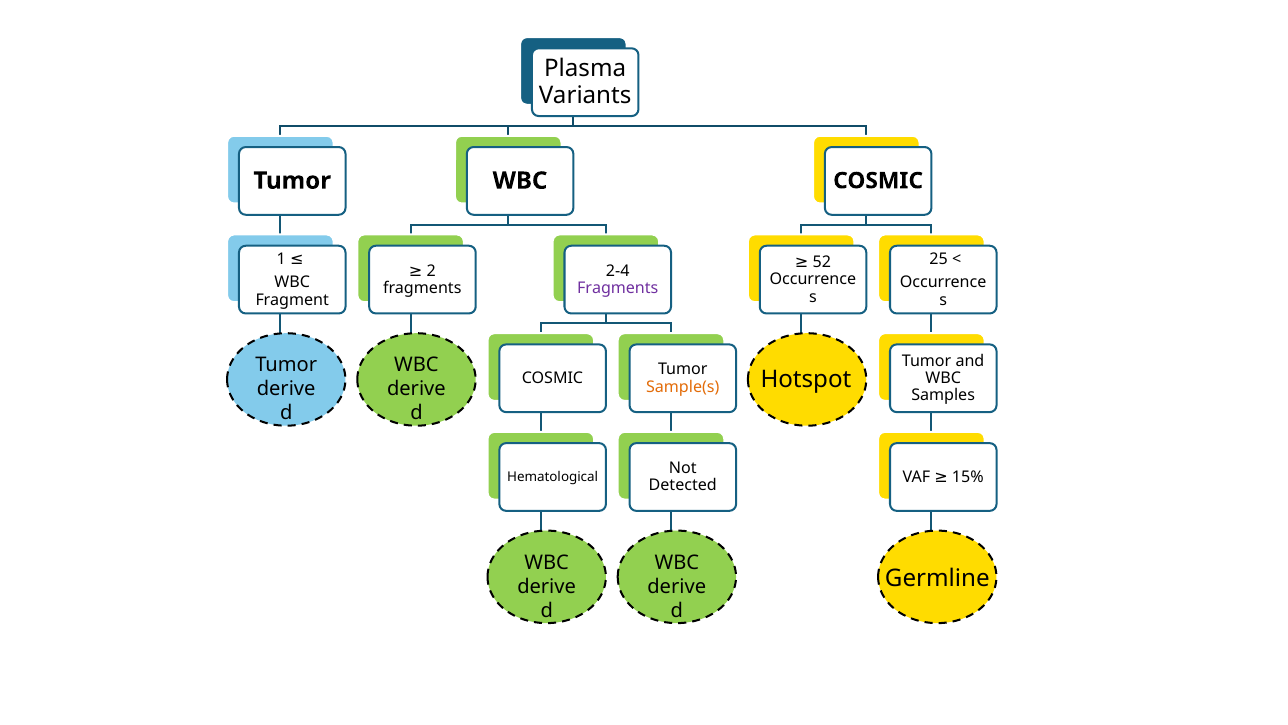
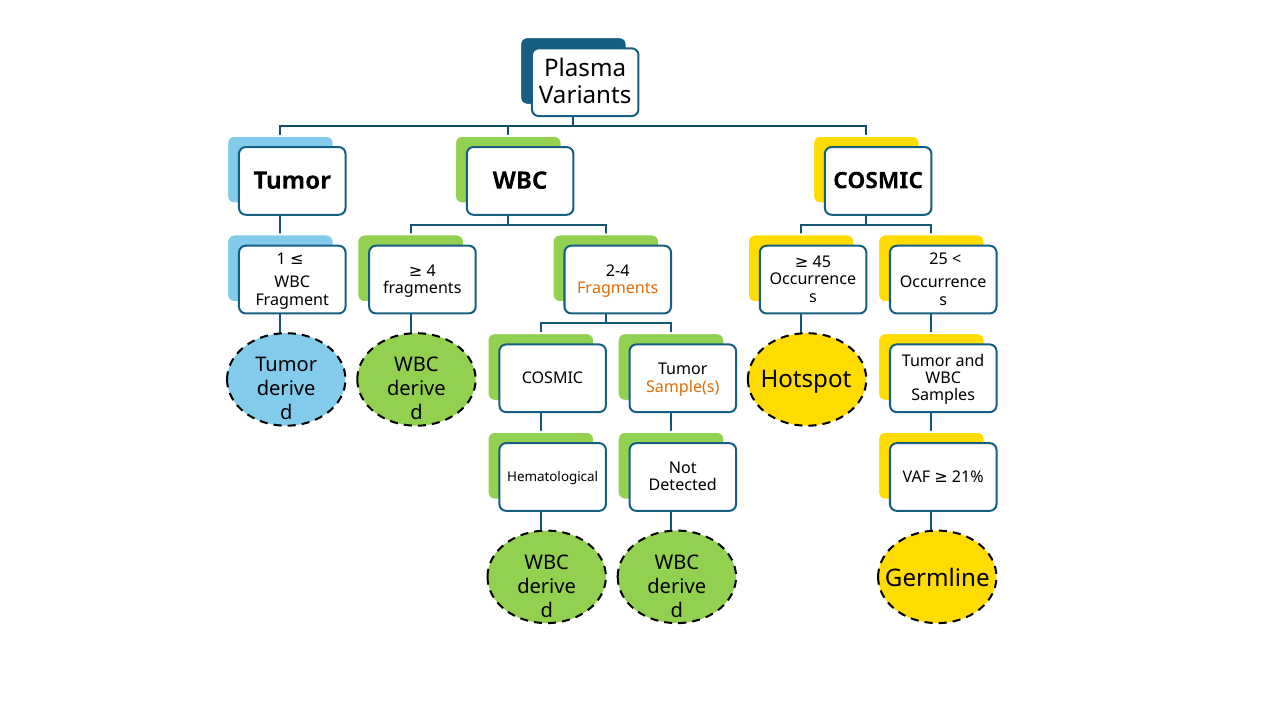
52: 52 -> 45
2: 2 -> 4
Fragments at (618, 288) colour: purple -> orange
15%: 15% -> 21%
